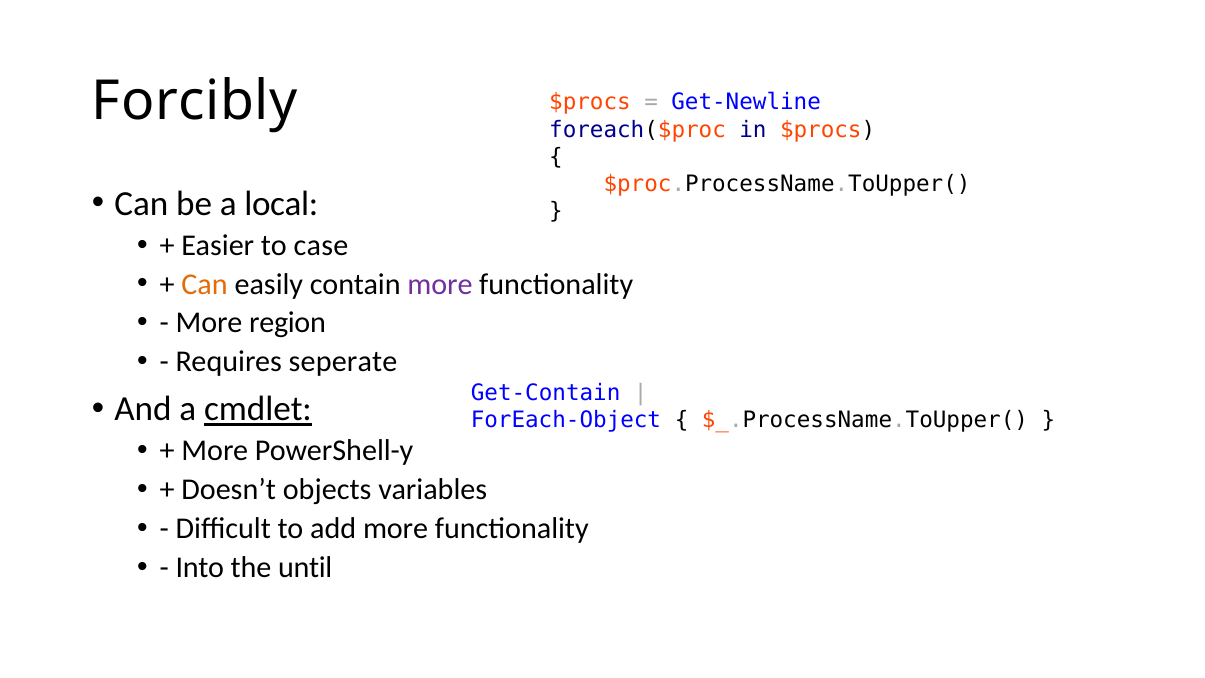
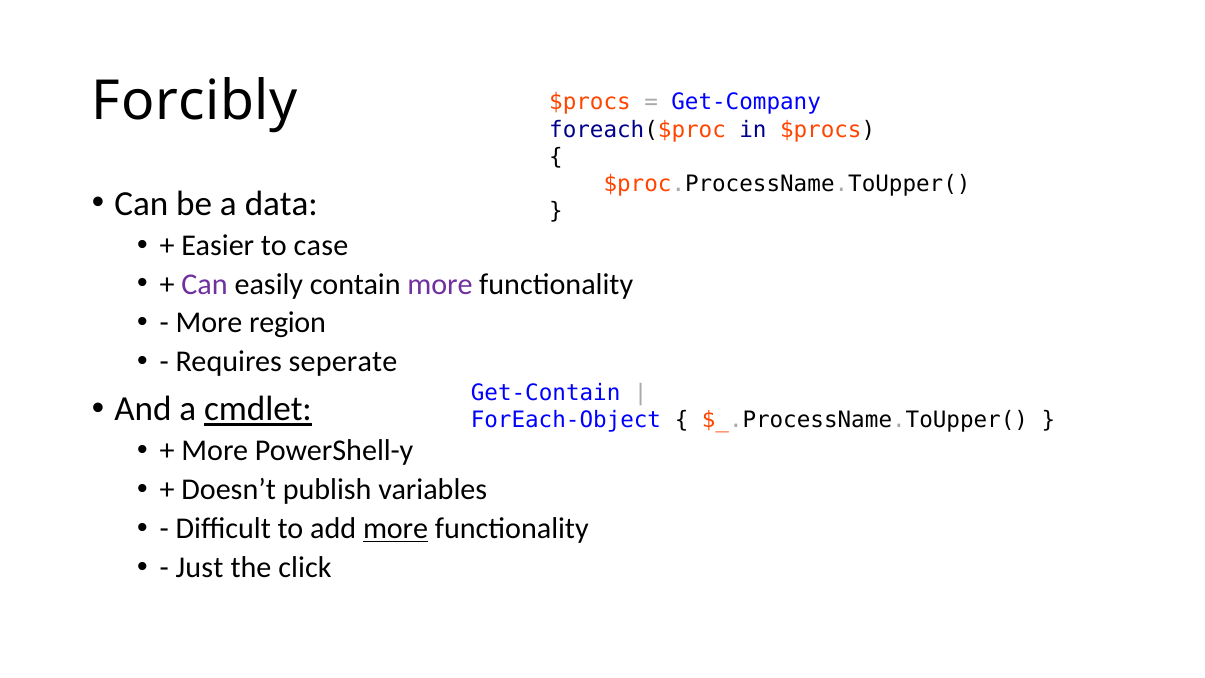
Get-Newline: Get-Newline -> Get-Company
local: local -> data
Can at (205, 284) colour: orange -> purple
objects: objects -> publish
more at (396, 528) underline: none -> present
Into: Into -> Just
until: until -> click
